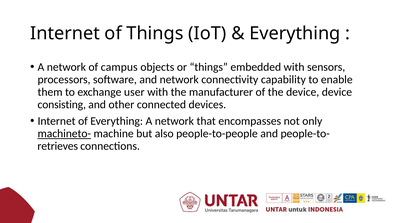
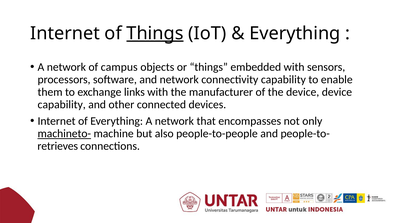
Things at (155, 33) underline: none -> present
user: user -> links
consisting at (62, 104): consisting -> capability
